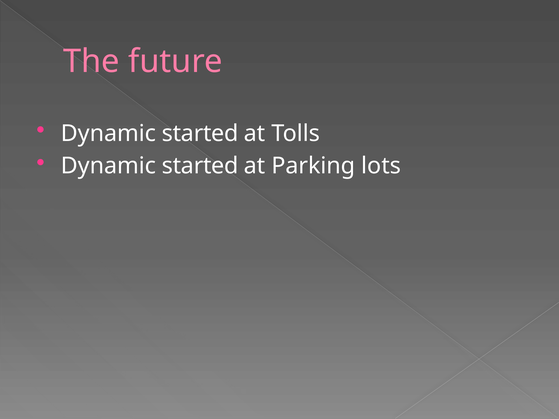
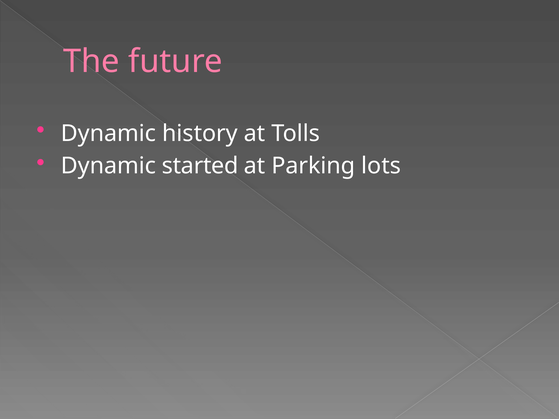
started at (200, 133): started -> history
